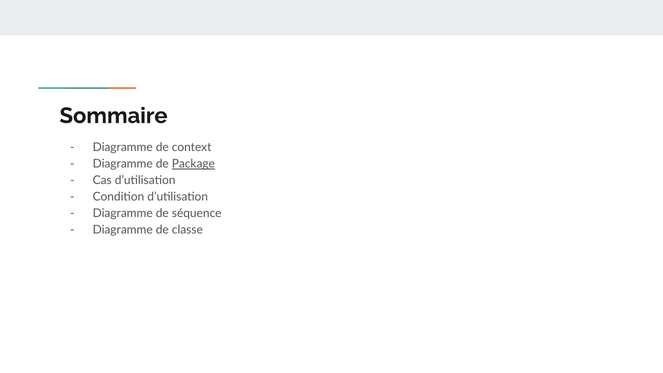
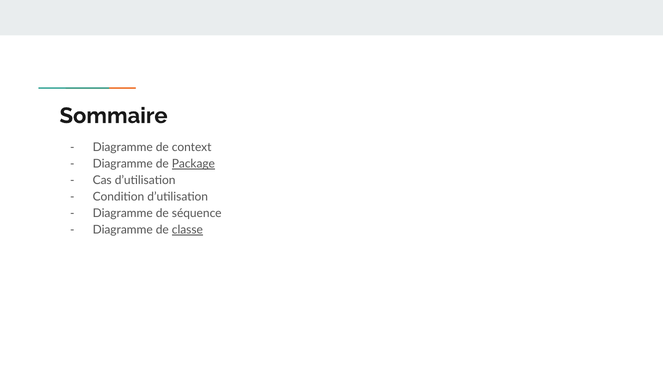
classe underline: none -> present
